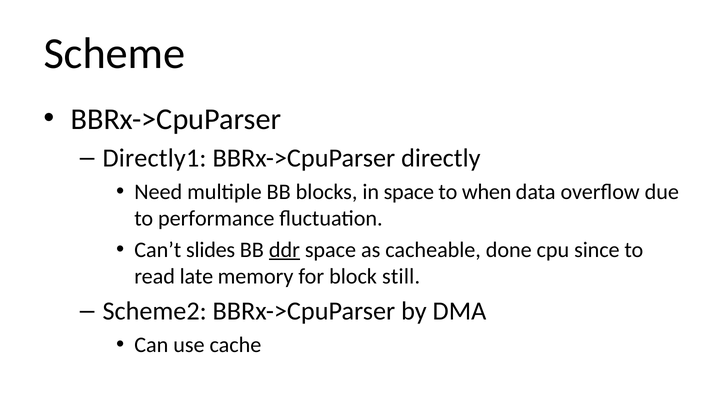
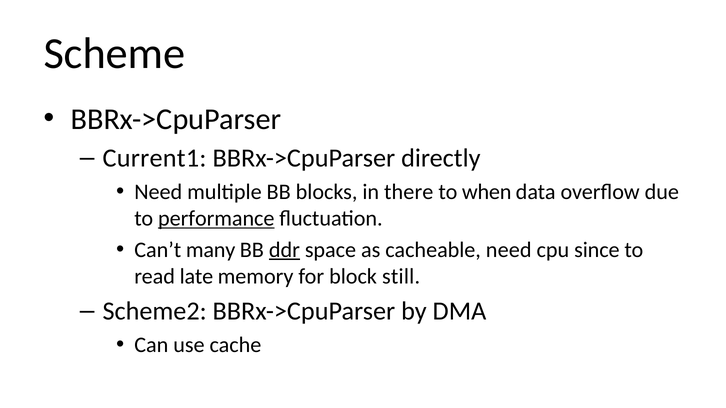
Directly1: Directly1 -> Current1
in space: space -> there
performance underline: none -> present
slides: slides -> many
cacheable done: done -> need
